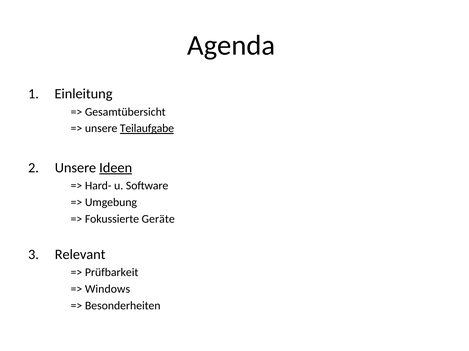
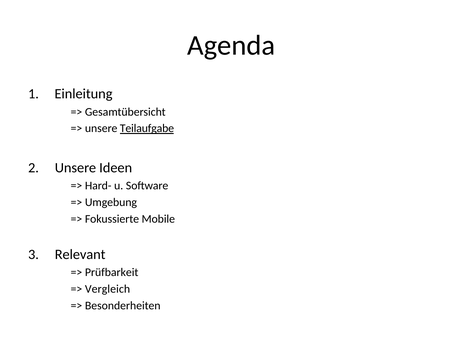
Ideen underline: present -> none
Geräte: Geräte -> Mobile
Windows: Windows -> Vergleich
